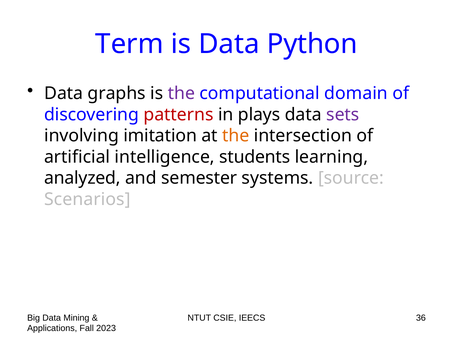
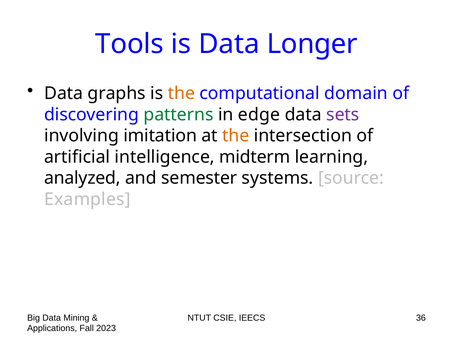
Term: Term -> Tools
Python: Python -> Longer
the at (181, 93) colour: purple -> orange
patterns colour: red -> green
plays: plays -> edge
students: students -> midterm
Scenarios: Scenarios -> Examples
